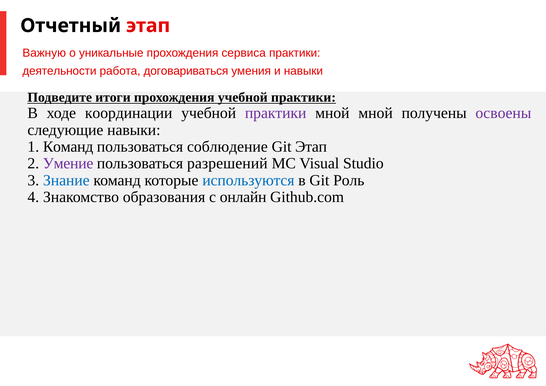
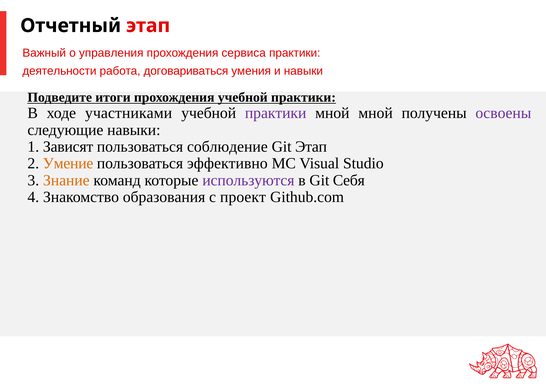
Важную: Важную -> Важный
уникальные: уникальные -> управления
координации: координации -> участниками
1 Команд: Команд -> Зависят
Умение colour: purple -> orange
разрешений: разрешений -> эффективно
Знание colour: blue -> orange
используются colour: blue -> purple
Роль: Роль -> Себя
онлайн: онлайн -> проект
